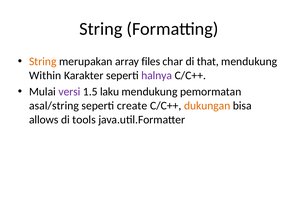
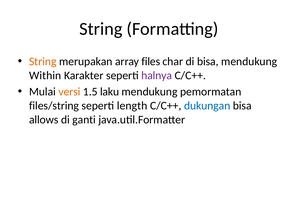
di that: that -> bisa
versi colour: purple -> orange
asal/string: asal/string -> files/string
create: create -> length
dukungan colour: orange -> blue
tools: tools -> ganti
